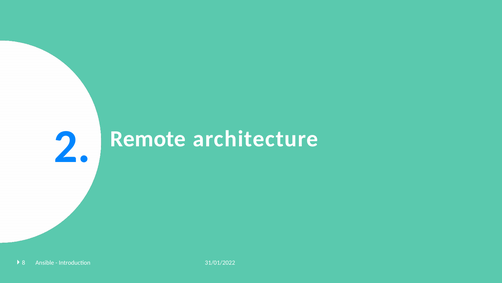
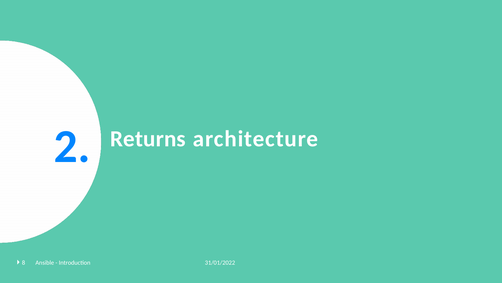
Remote: Remote -> Returns
